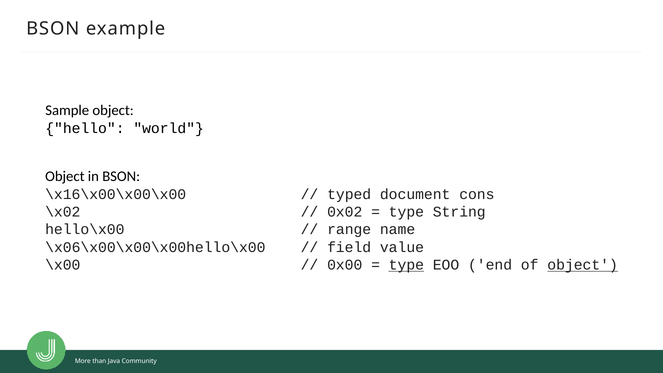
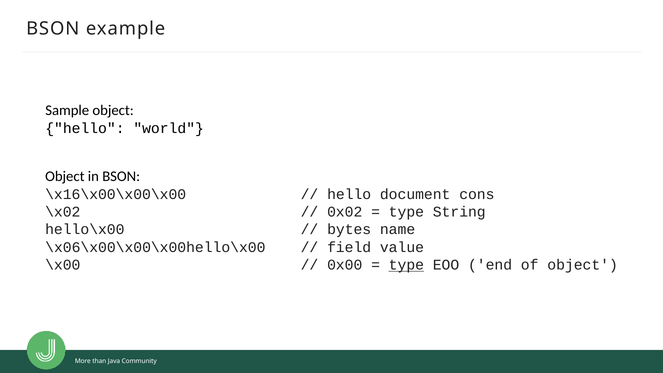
typed at (349, 194): typed -> hello
range: range -> bytes
object at (583, 265) underline: present -> none
